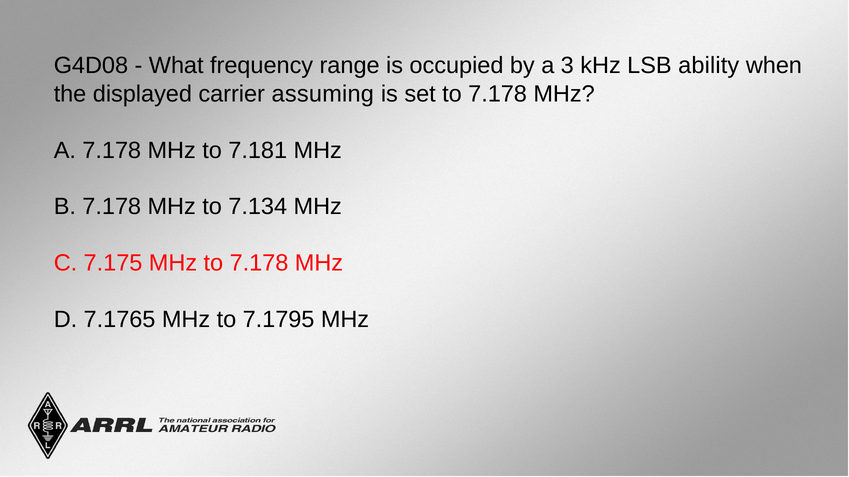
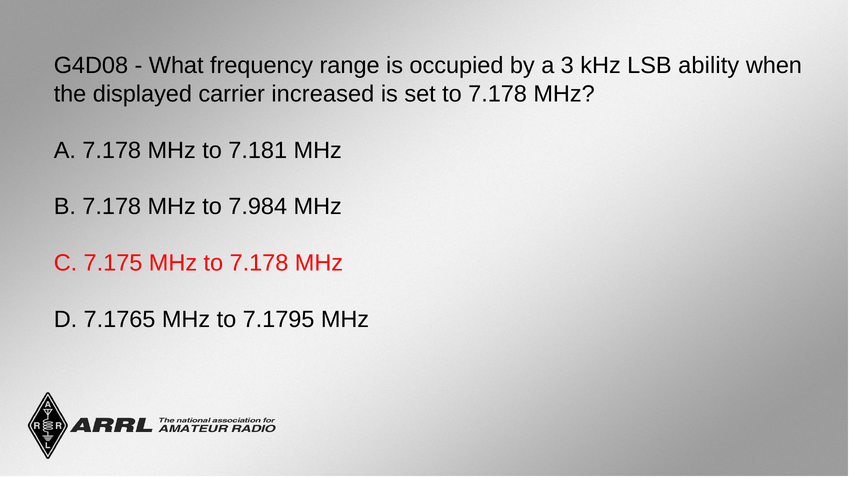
assuming: assuming -> increased
7.134: 7.134 -> 7.984
